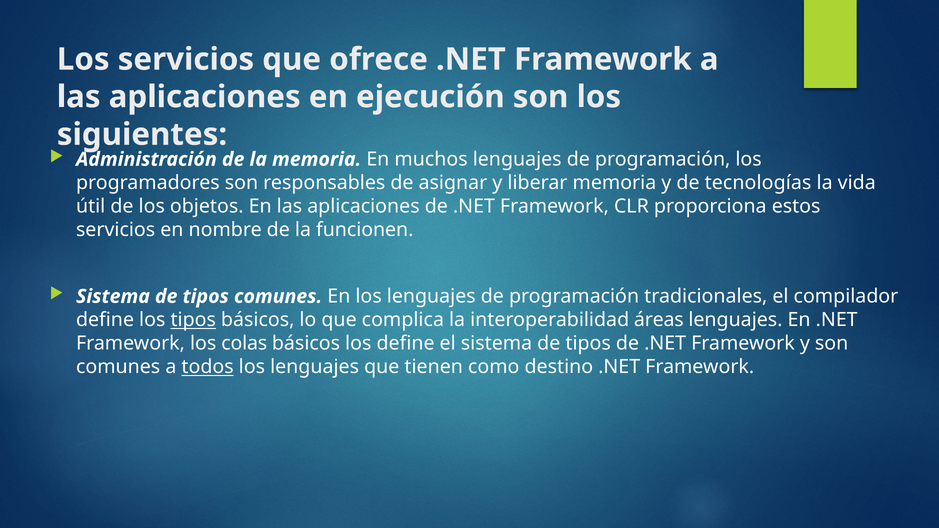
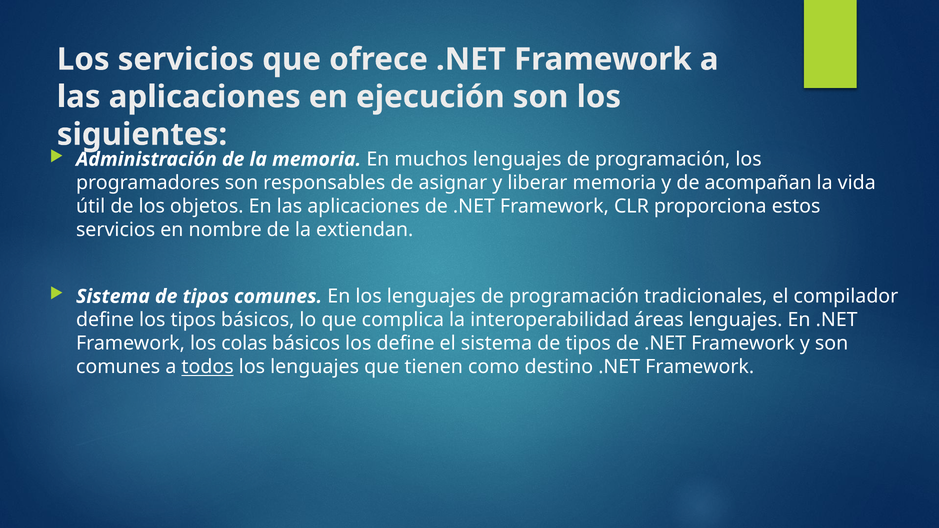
tecnologías: tecnologías -> acompañan
funcionen: funcionen -> extiendan
tipos at (193, 320) underline: present -> none
